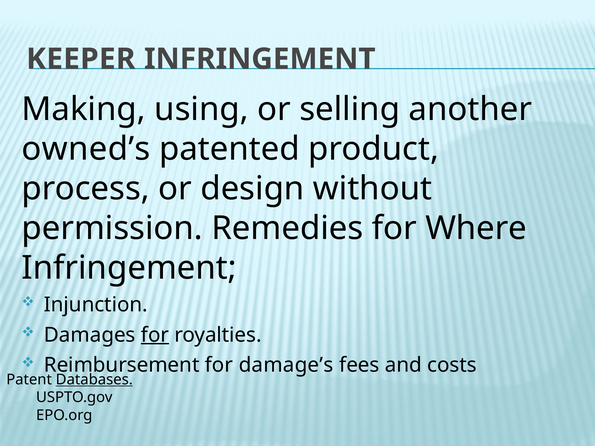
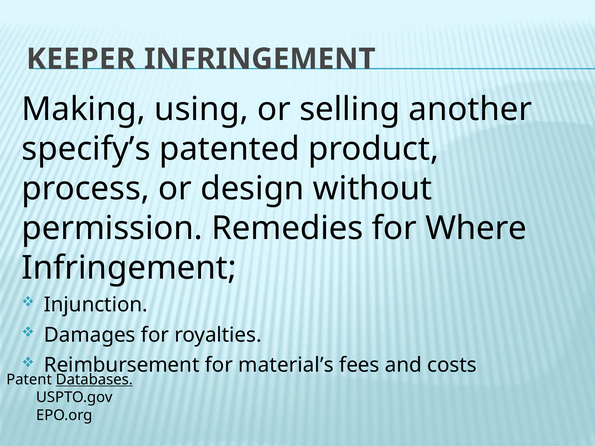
owned’s: owned’s -> specify’s
for at (155, 335) underline: present -> none
damage’s: damage’s -> material’s
